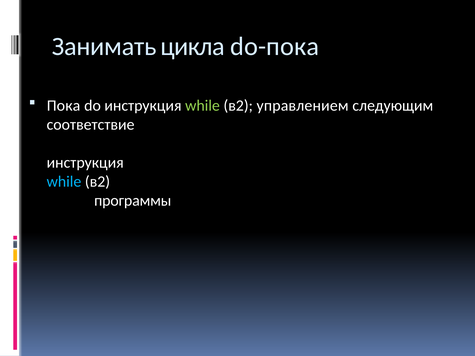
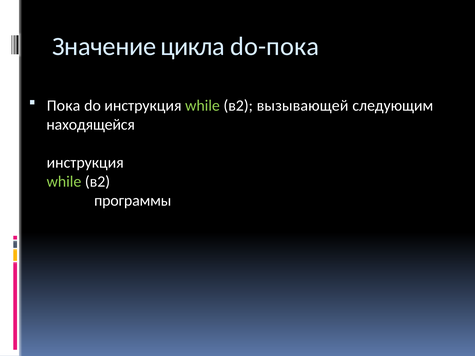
Занимать: Занимать -> Значение
управлением: управлением -> вызывающей
соответствие: соответствие -> находящейся
while at (64, 182) colour: light blue -> light green
